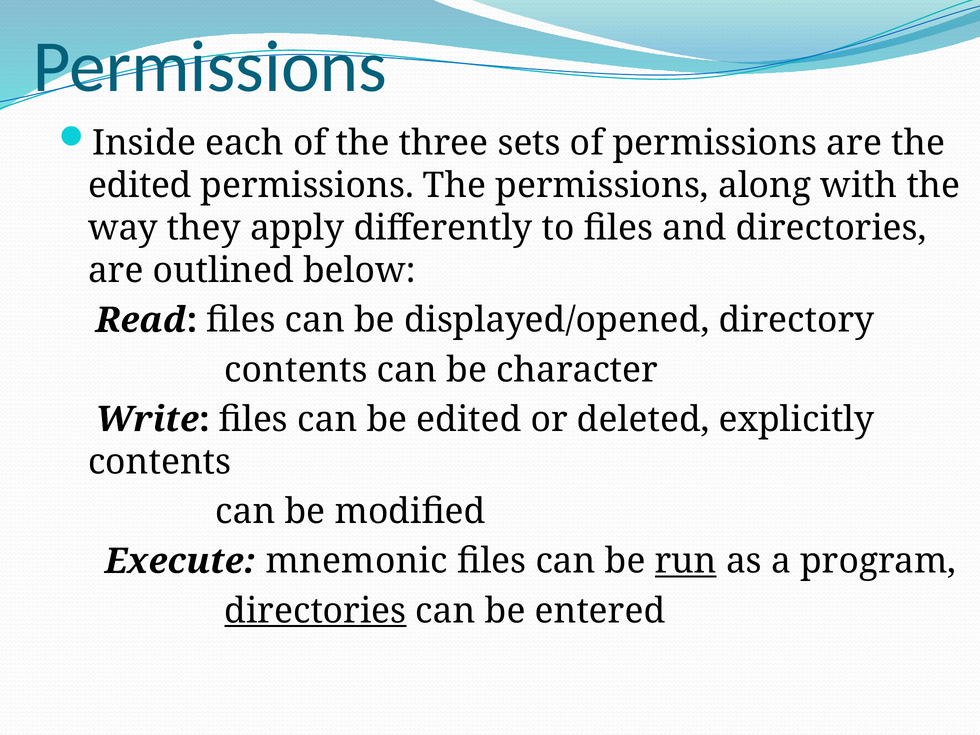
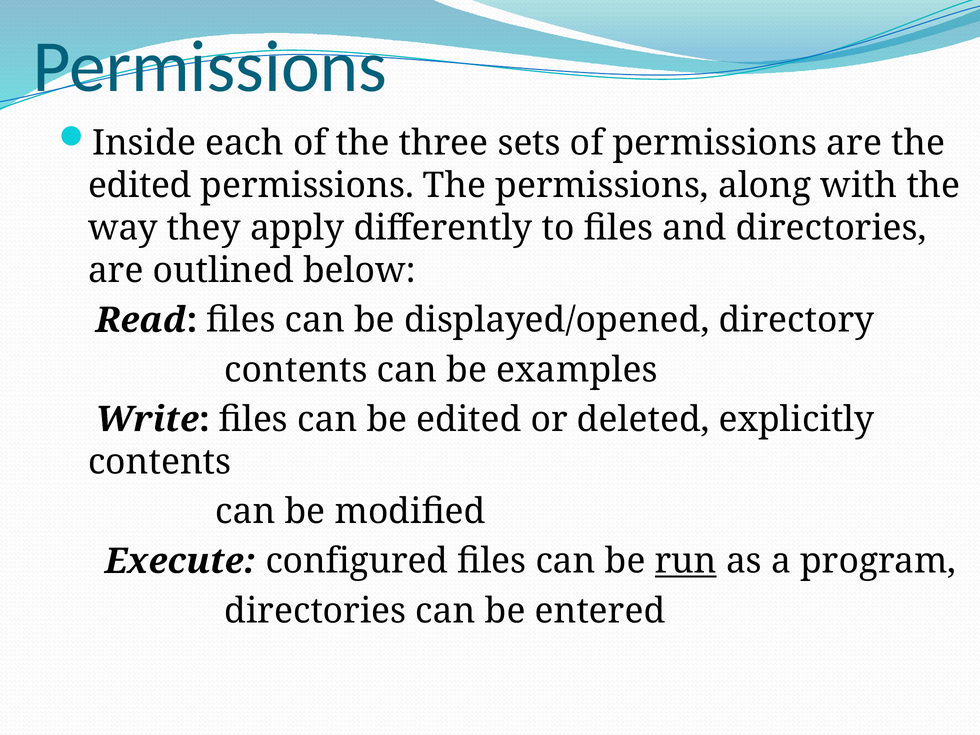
character: character -> examples
mnemonic: mnemonic -> configured
directories at (315, 611) underline: present -> none
